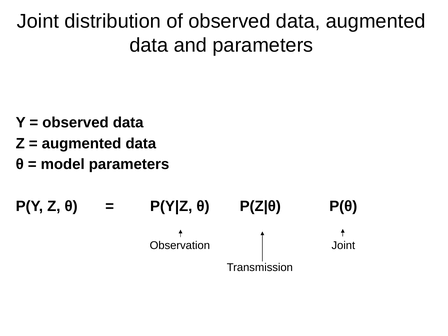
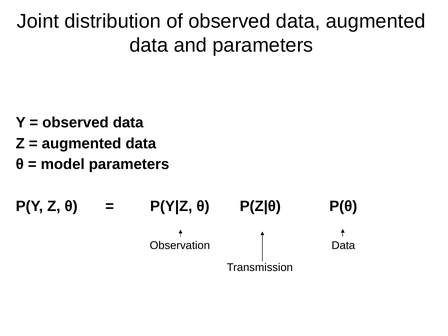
Joint at (343, 246): Joint -> Data
